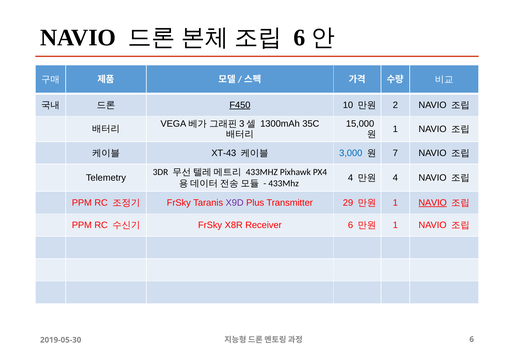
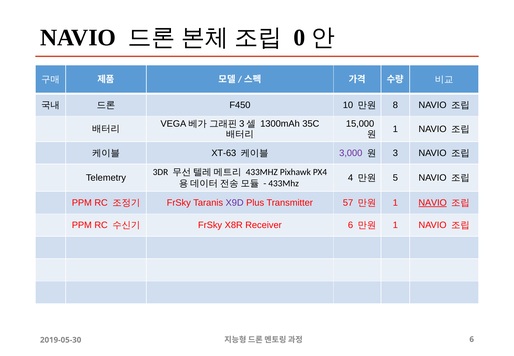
6 at (299, 38): 6 -> 0
F450 underline: present -> none
2: 2 -> 8
XT-43: XT-43 -> XT-63
3,000 colour: blue -> purple
7: 7 -> 3
4 at (395, 178): 4 -> 5
29: 29 -> 57
